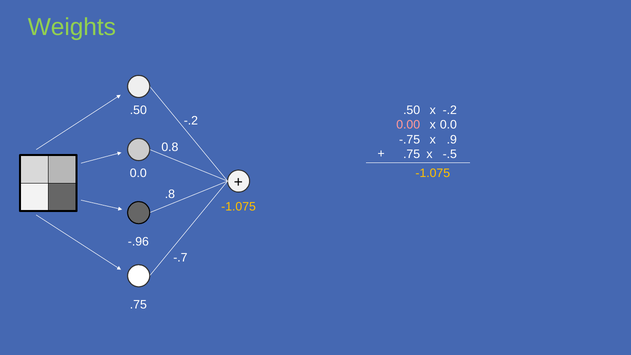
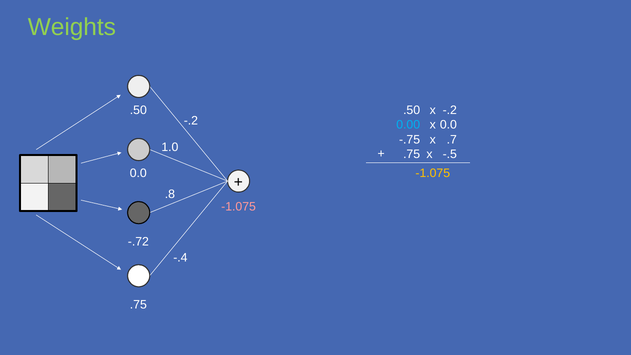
0.00 colour: pink -> light blue
.9: .9 -> .7
0.8: 0.8 -> 1.0
-1.075 at (239, 207) colour: yellow -> pink
-.96: -.96 -> -.72
-.7: -.7 -> -.4
